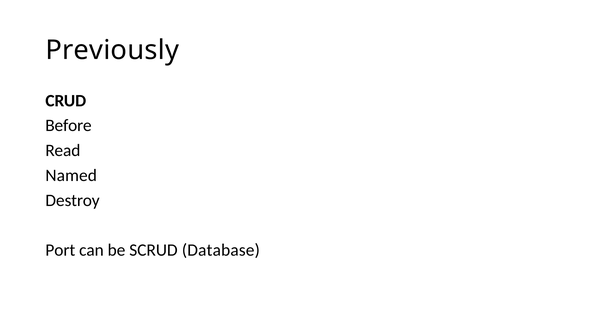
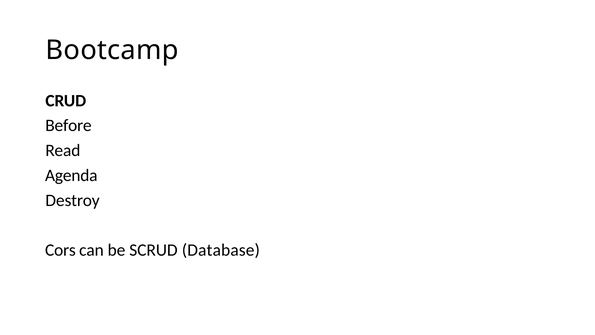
Previously: Previously -> Bootcamp
Named: Named -> Agenda
Port: Port -> Cors
